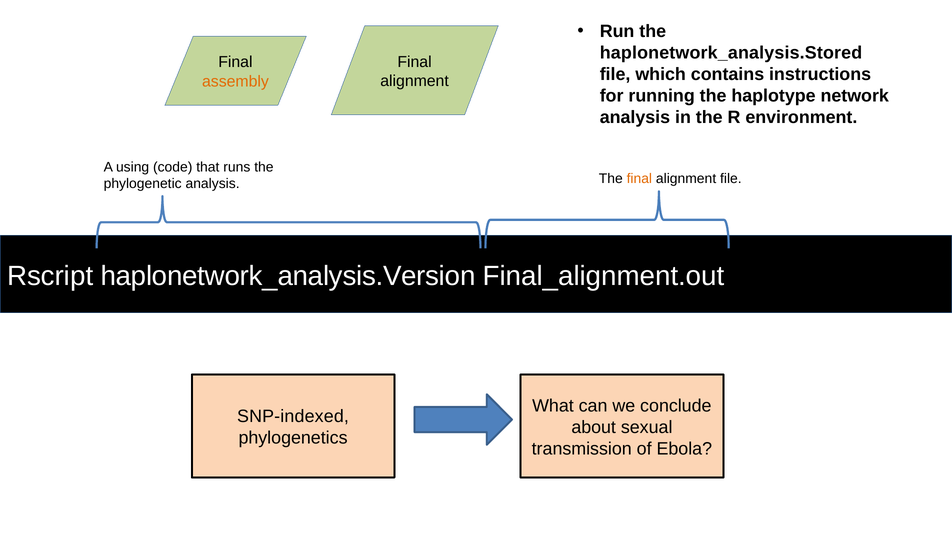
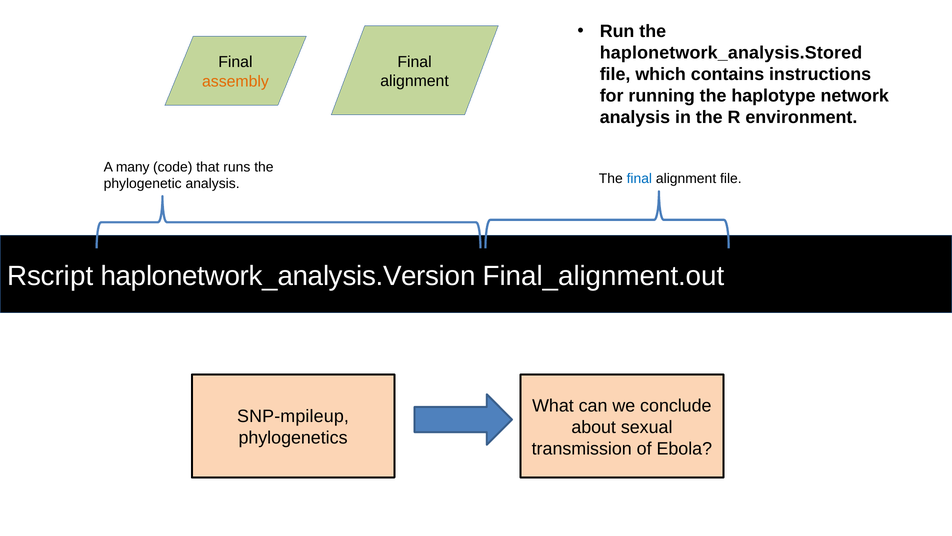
using: using -> many
final at (639, 178) colour: orange -> blue
SNP-indexed: SNP-indexed -> SNP-mpileup
